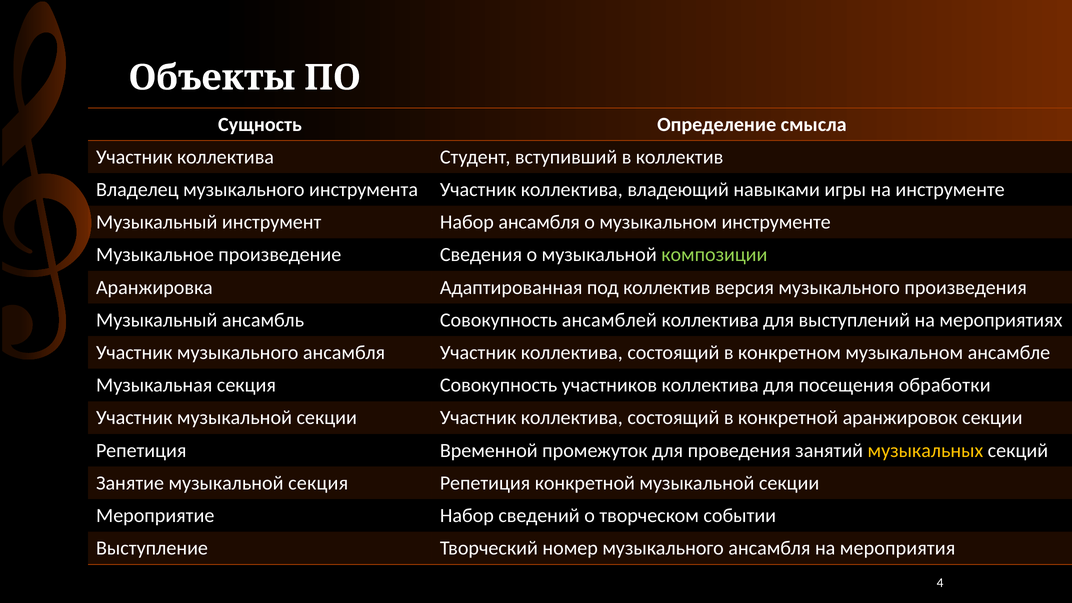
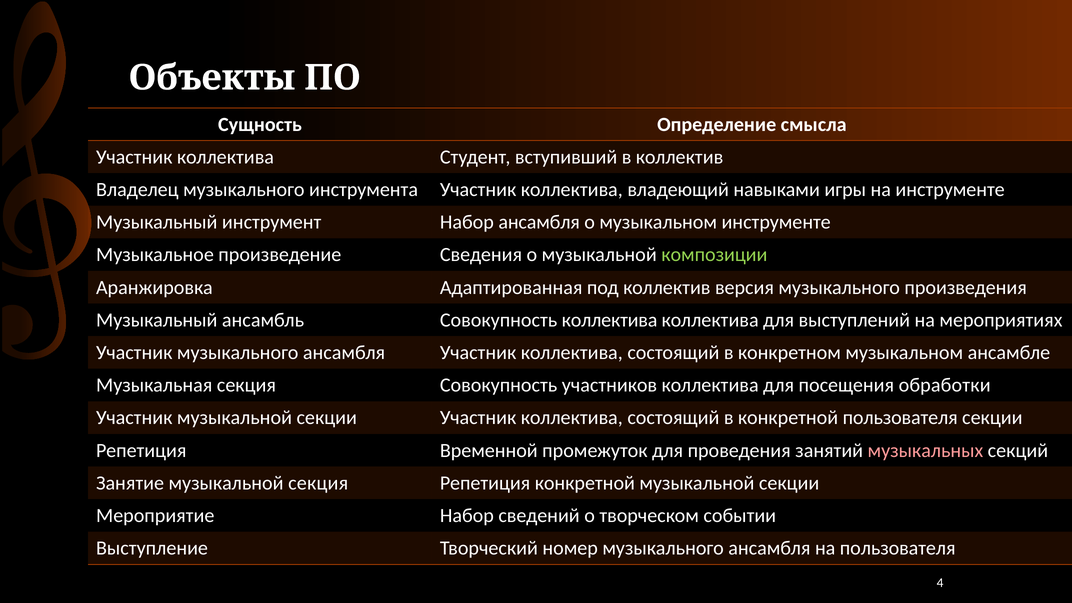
Совокупность ансамблей: ансамблей -> коллектива
конкретной аранжировок: аранжировок -> пользователя
музыкальных colour: yellow -> pink
на мероприятия: мероприятия -> пользователя
